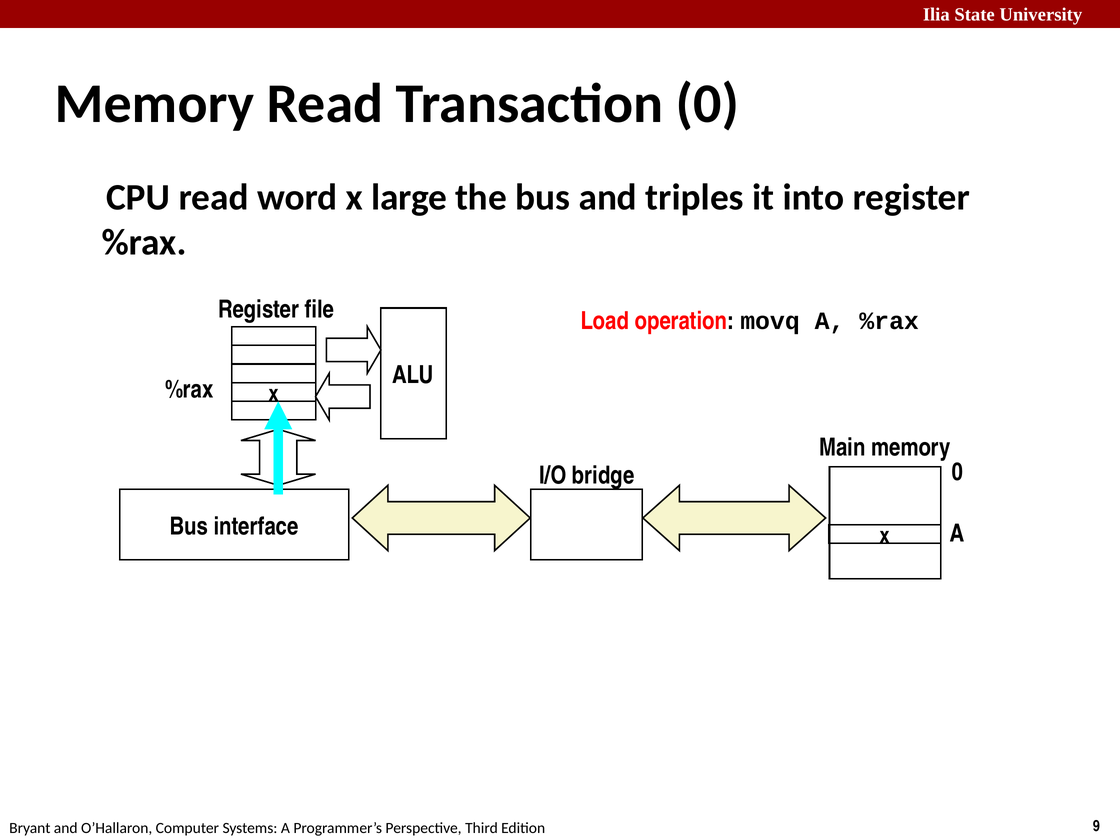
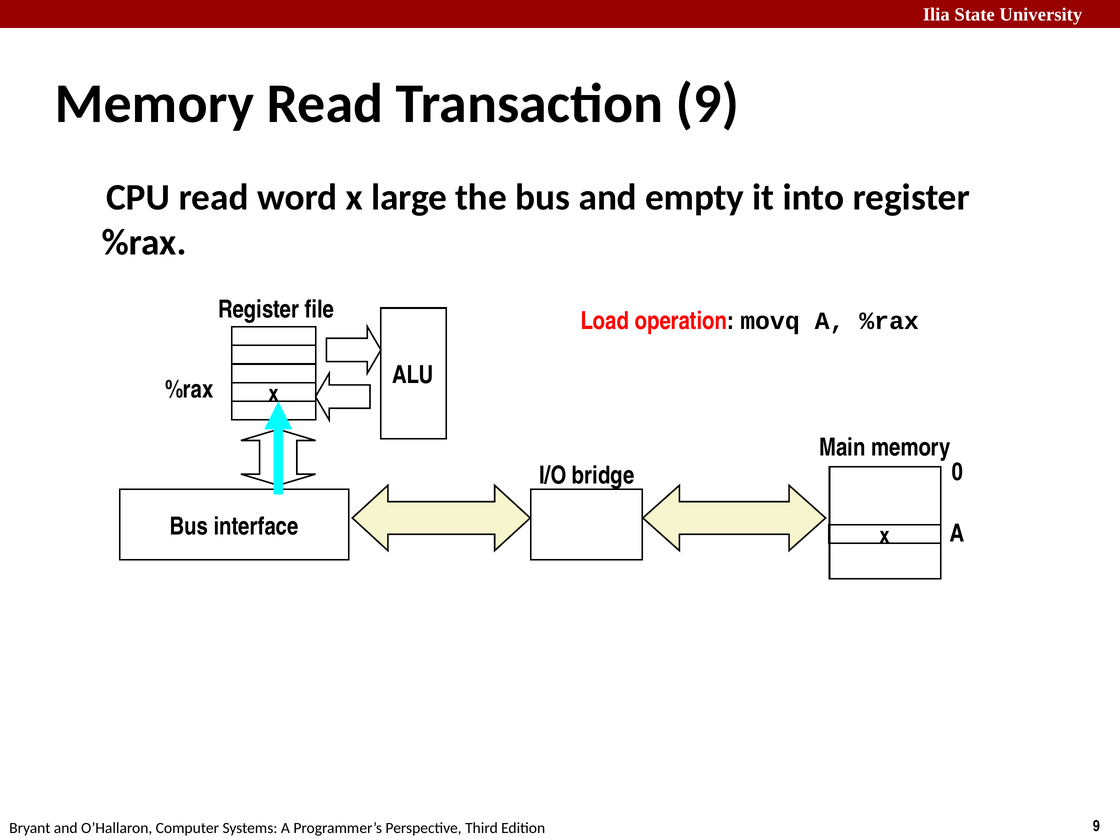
Transaction 0: 0 -> 9
triples: triples -> empty
